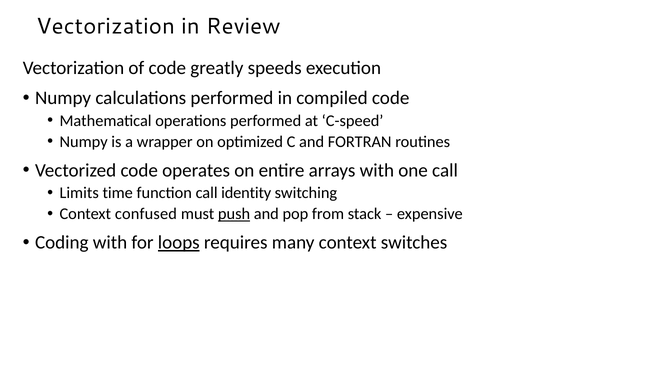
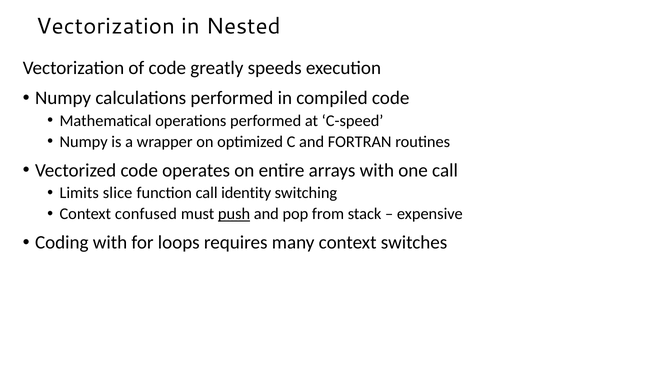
Review: Review -> Nested
time: time -> slice
loops underline: present -> none
